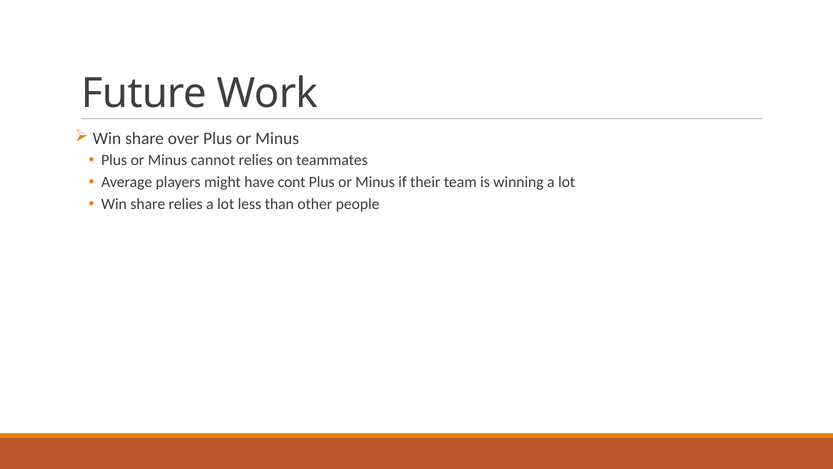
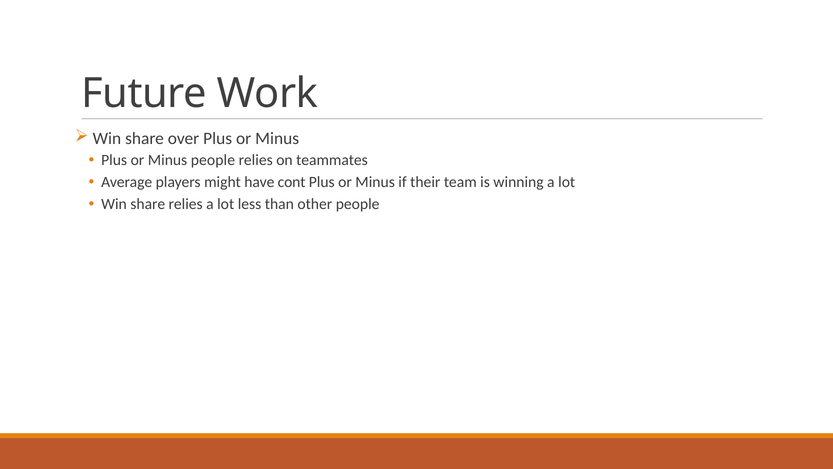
Minus cannot: cannot -> people
